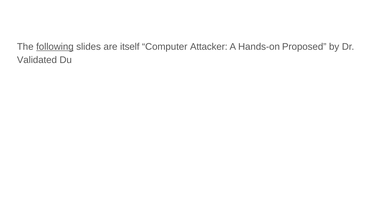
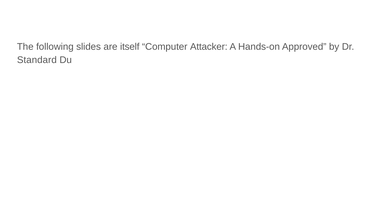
following underline: present -> none
Proposed: Proposed -> Approved
Validated: Validated -> Standard
